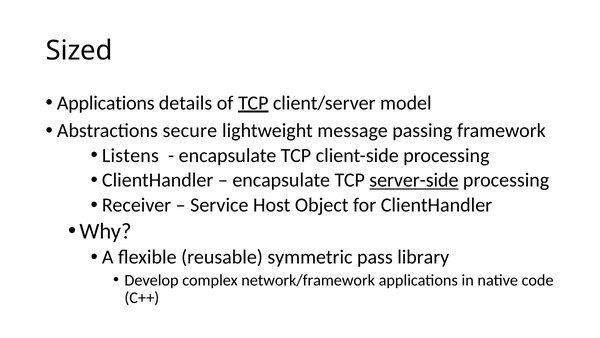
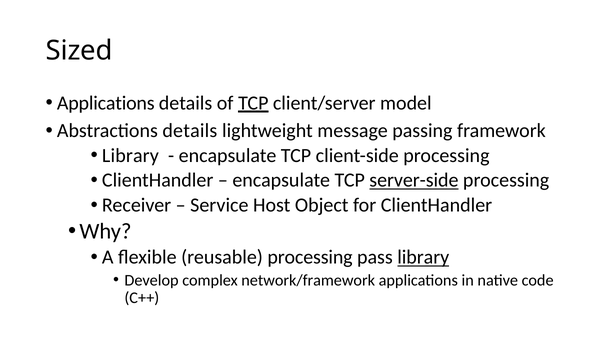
Abstractions secure: secure -> details
Listens at (130, 155): Listens -> Library
reusable symmetric: symmetric -> processing
library at (423, 257) underline: none -> present
